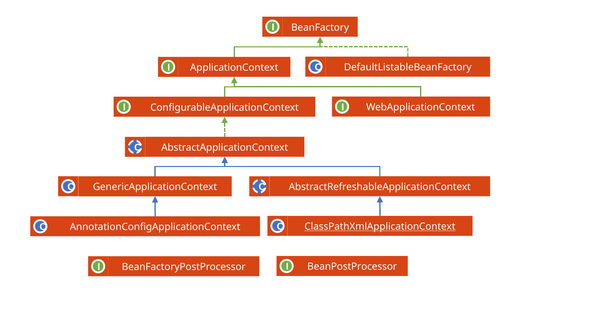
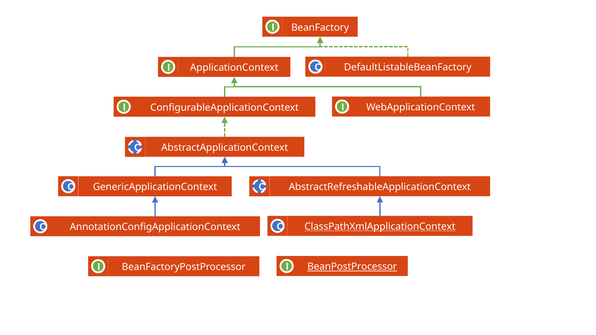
BeanPostProcessor underline: none -> present
